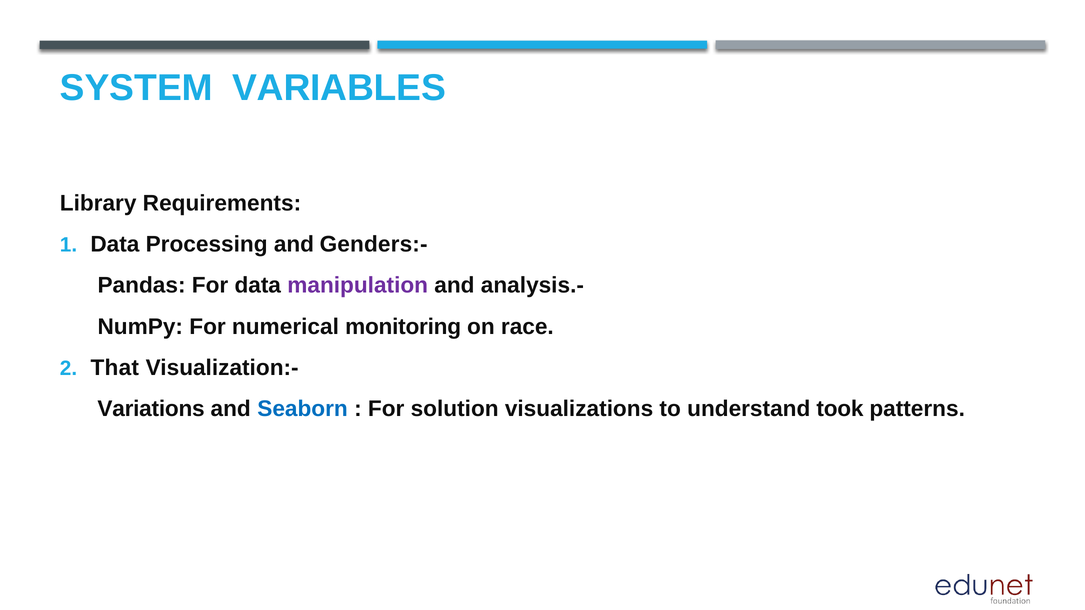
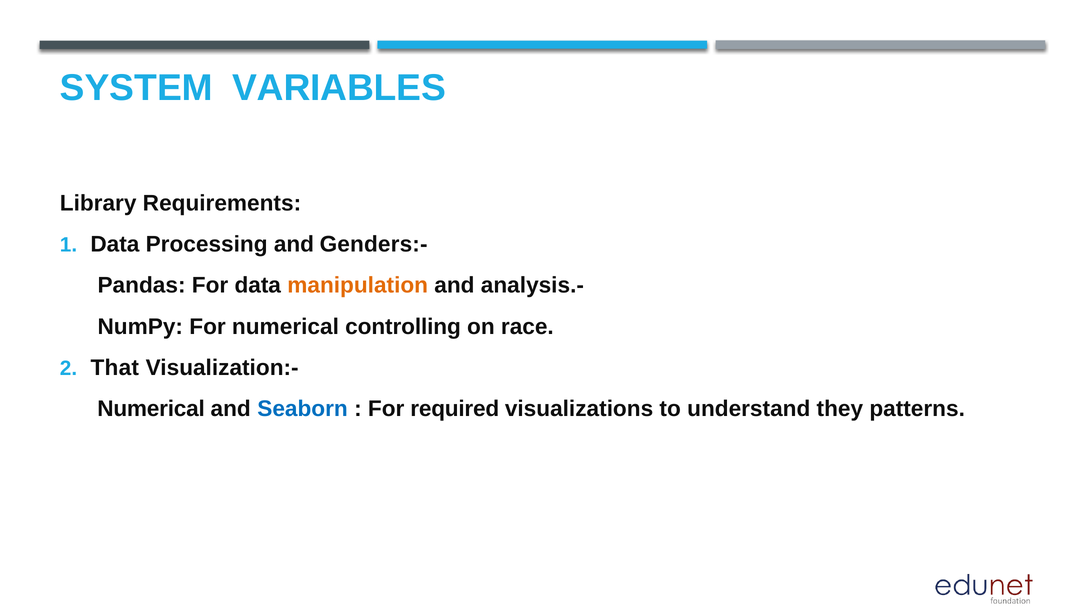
manipulation colour: purple -> orange
monitoring: monitoring -> controlling
Variations at (151, 409): Variations -> Numerical
solution: solution -> required
took: took -> they
